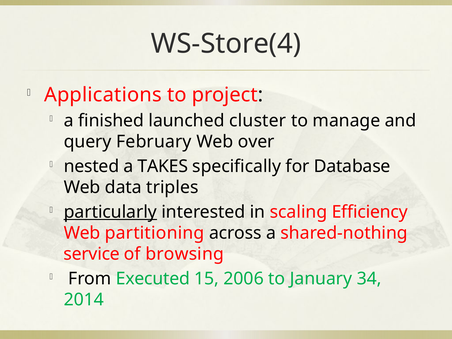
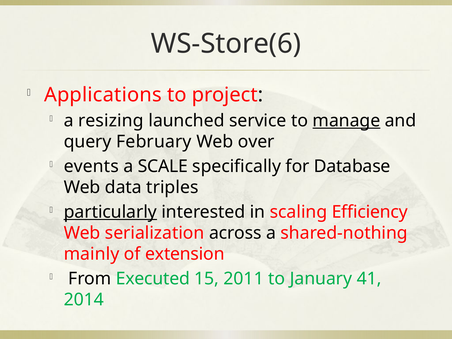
WS-Store(4: WS-Store(4 -> WS-Store(6
finished: finished -> resizing
cluster: cluster -> service
manage underline: none -> present
nested: nested -> events
TAKES: TAKES -> SCALE
partitioning: partitioning -> serialization
service: service -> mainly
browsing: browsing -> extension
2006: 2006 -> 2011
34: 34 -> 41
